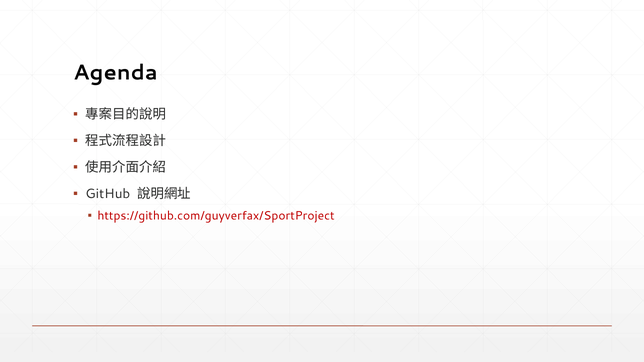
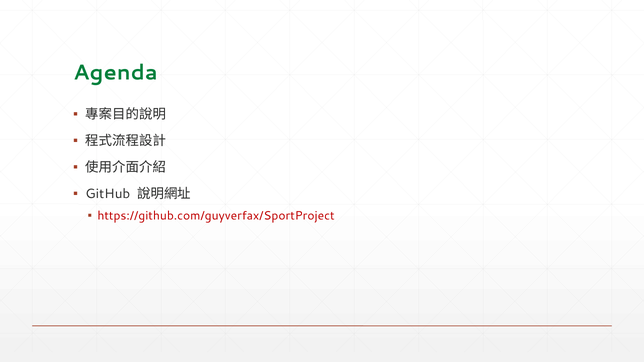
Agenda colour: black -> green
